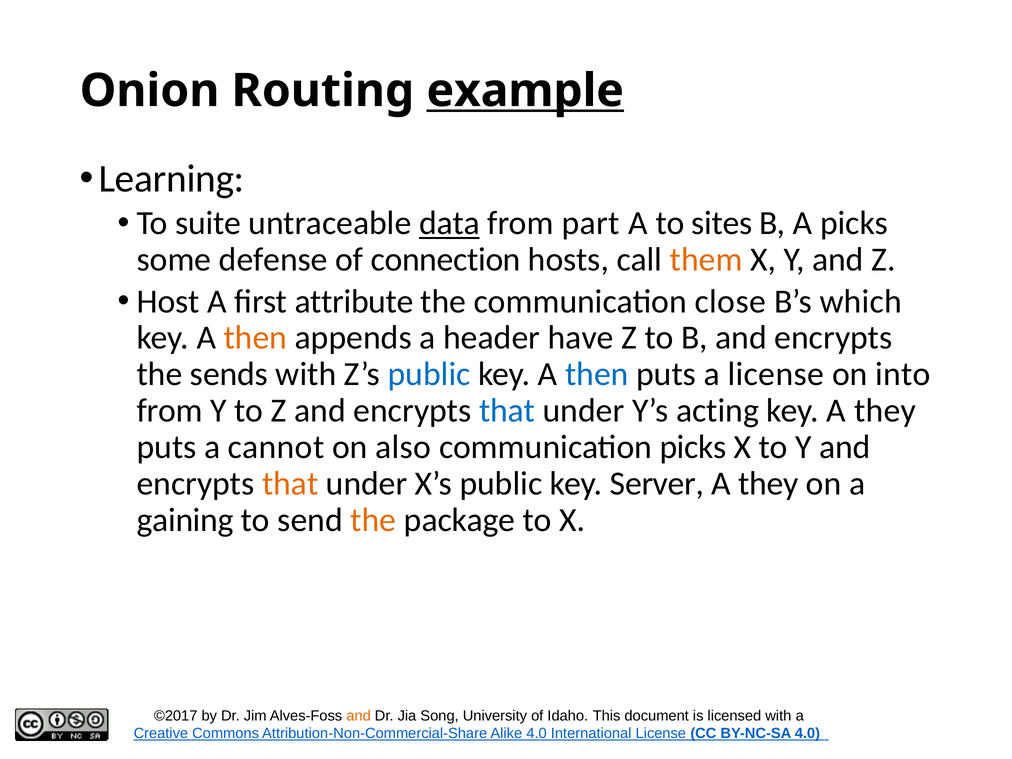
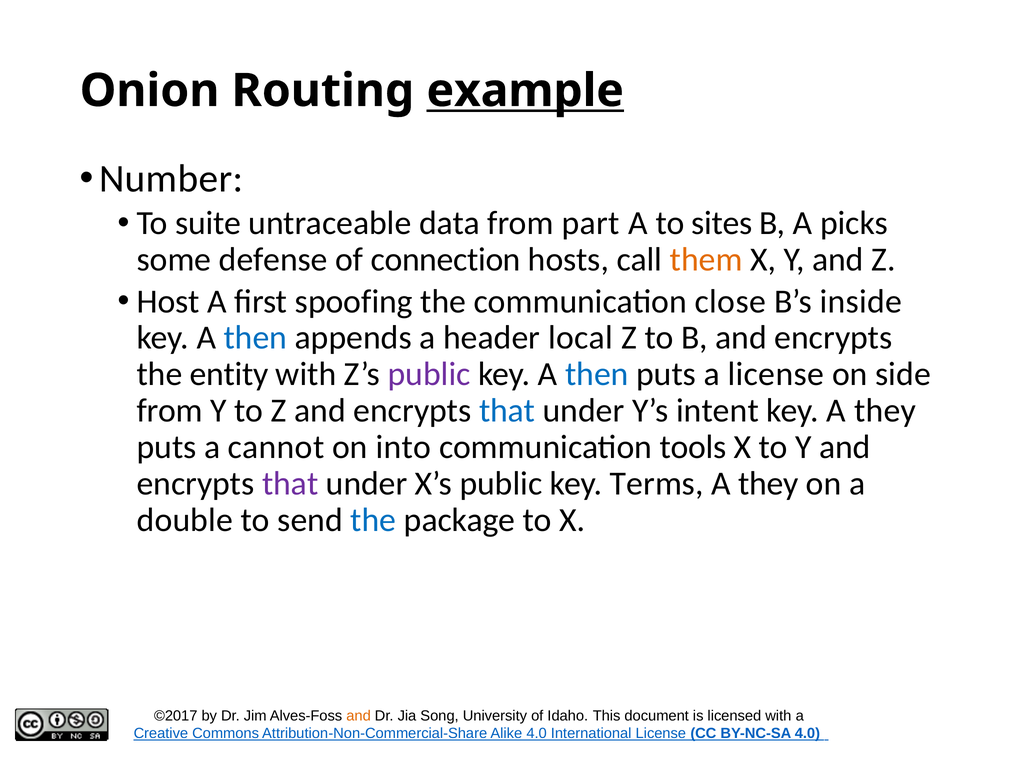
Learning: Learning -> Number
data underline: present -> none
attribute: attribute -> spoofing
which: which -> inside
then at (255, 338) colour: orange -> blue
have: have -> local
sends: sends -> entity
public at (429, 374) colour: blue -> purple
into: into -> side
acting: acting -> intent
also: also -> into
communication picks: picks -> tools
that at (290, 484) colour: orange -> purple
Server: Server -> Terms
gaining: gaining -> double
the at (373, 520) colour: orange -> blue
